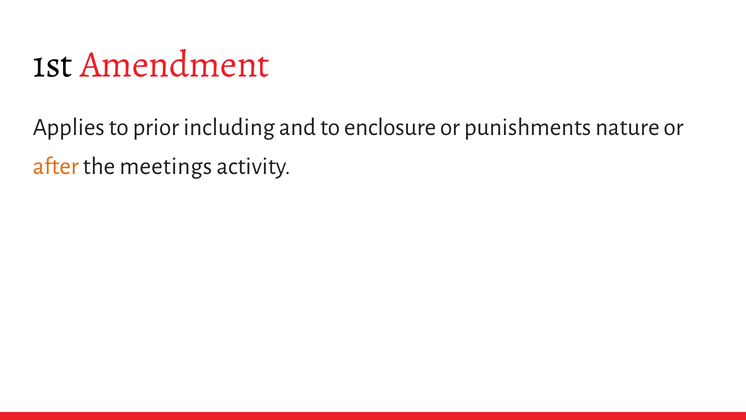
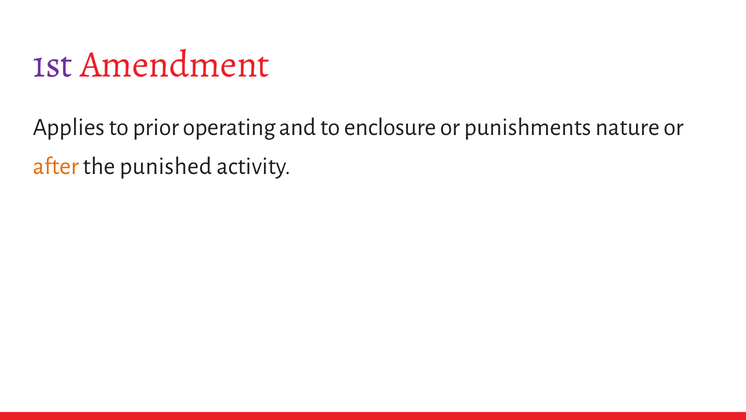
1st colour: black -> purple
including: including -> operating
meetings: meetings -> punished
